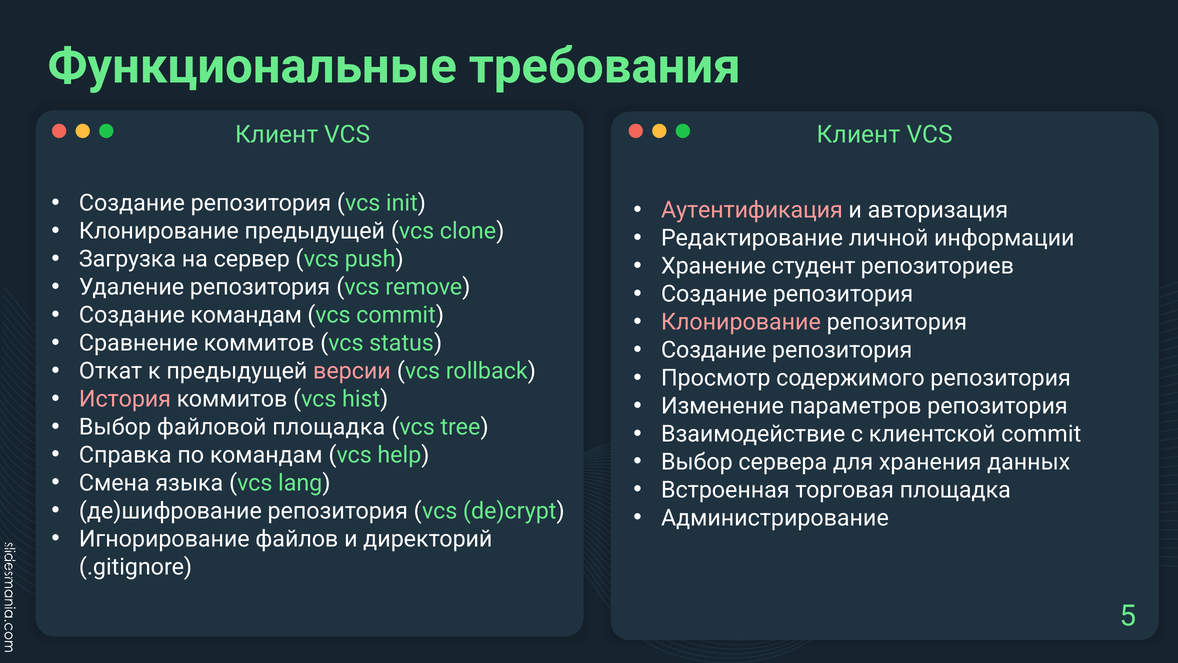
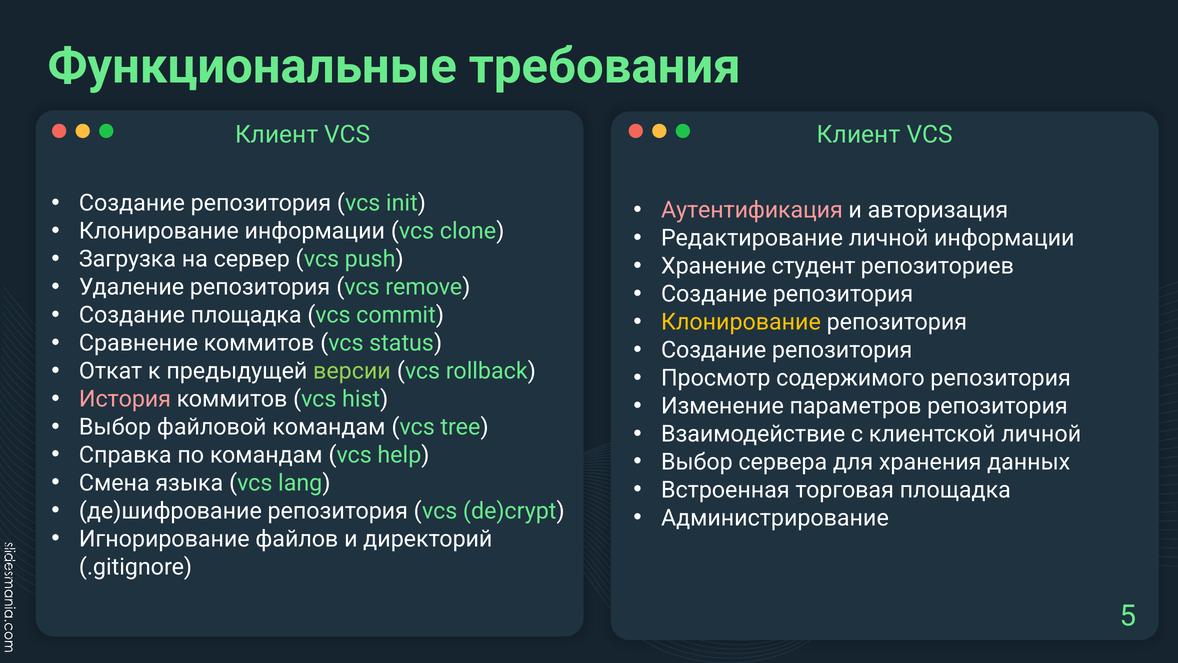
Клонирование предыдущей: предыдущей -> информации
Создание командам: командам -> площадка
Клонирование at (741, 322) colour: pink -> yellow
версии colour: pink -> light green
файловой площадка: площадка -> командам
клиентской commit: commit -> личной
